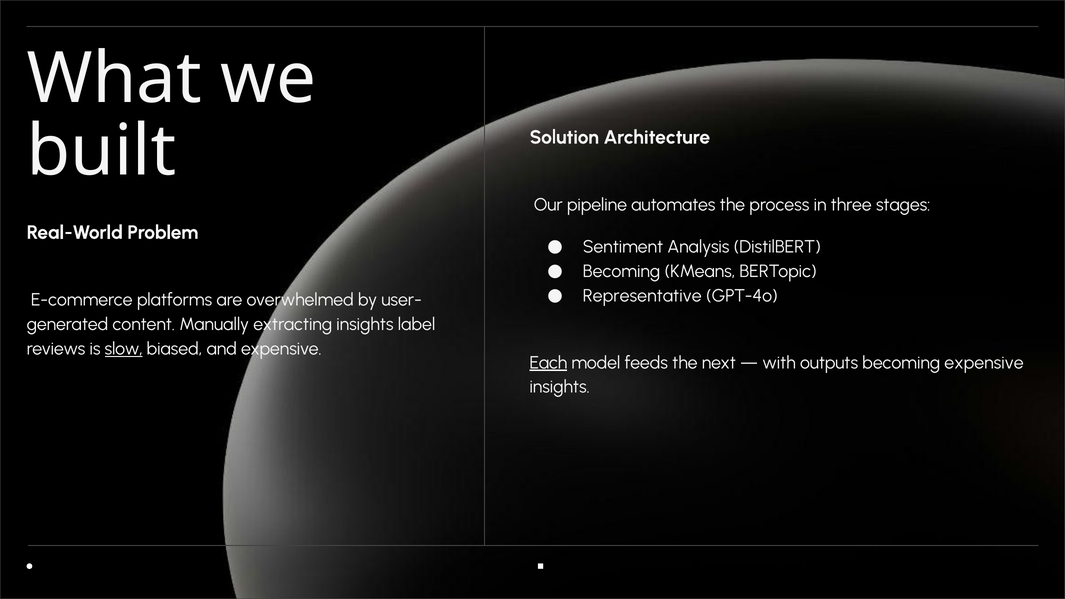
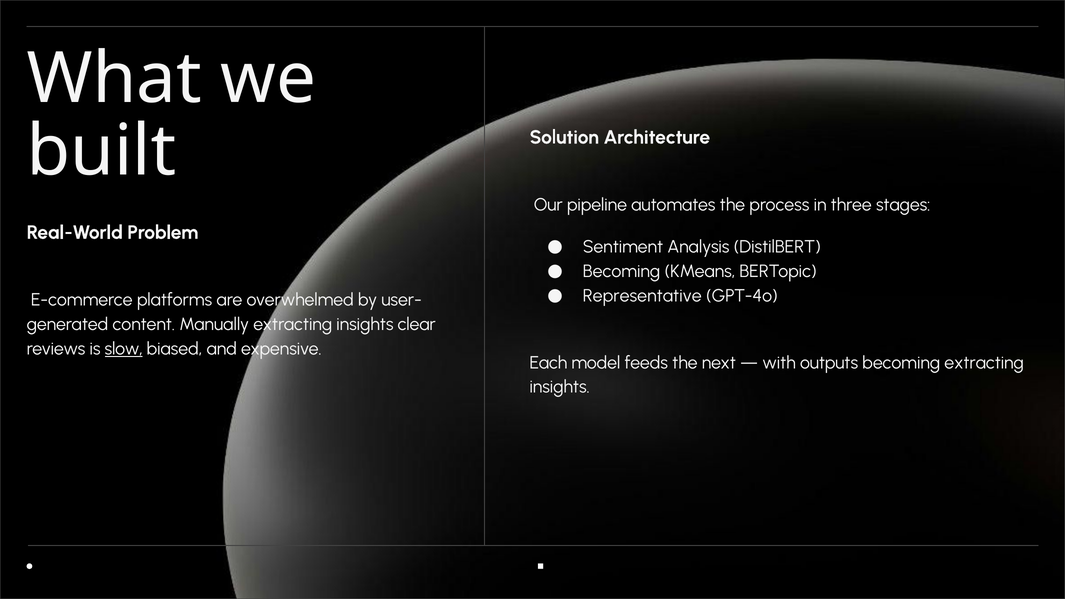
label: label -> clear
Each underline: present -> none
becoming expensive: expensive -> extracting
